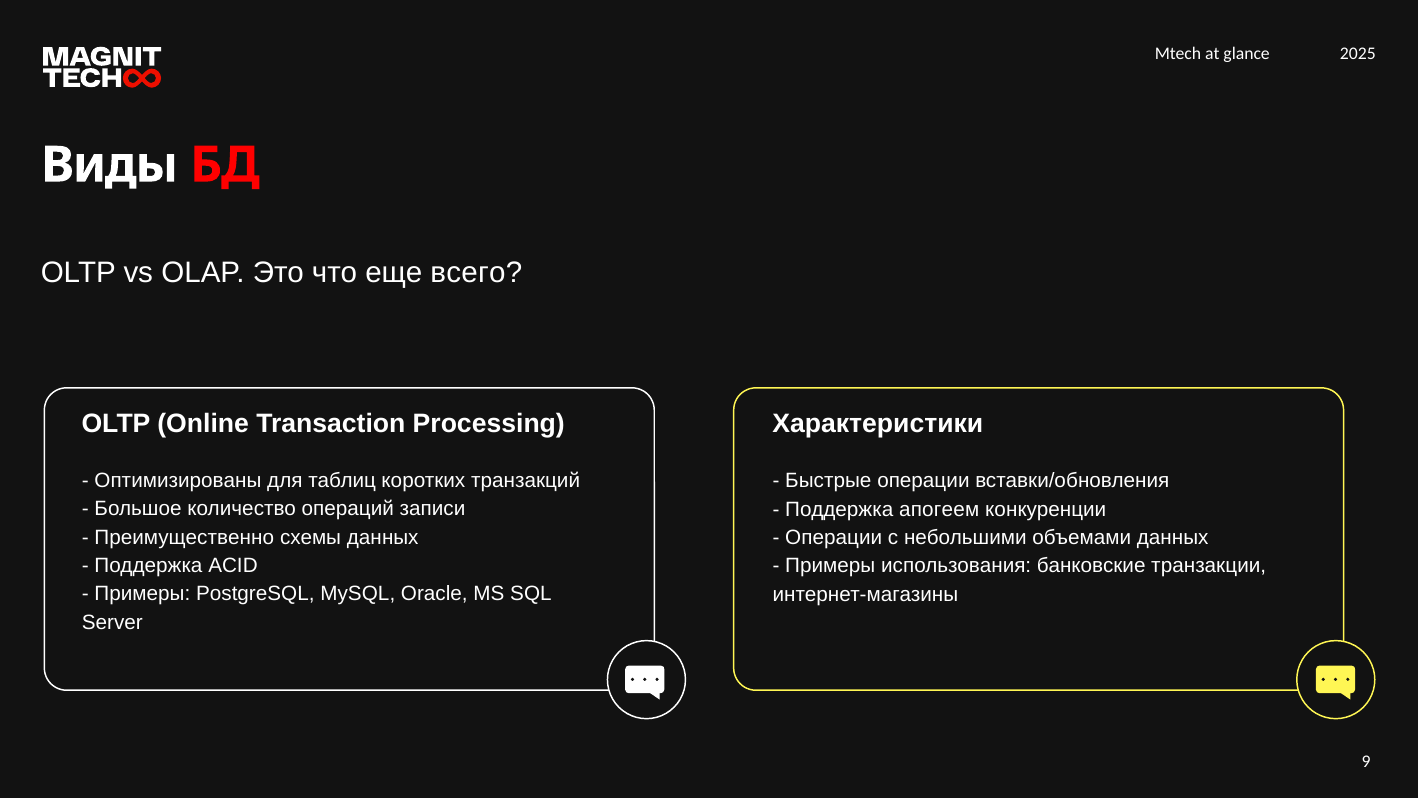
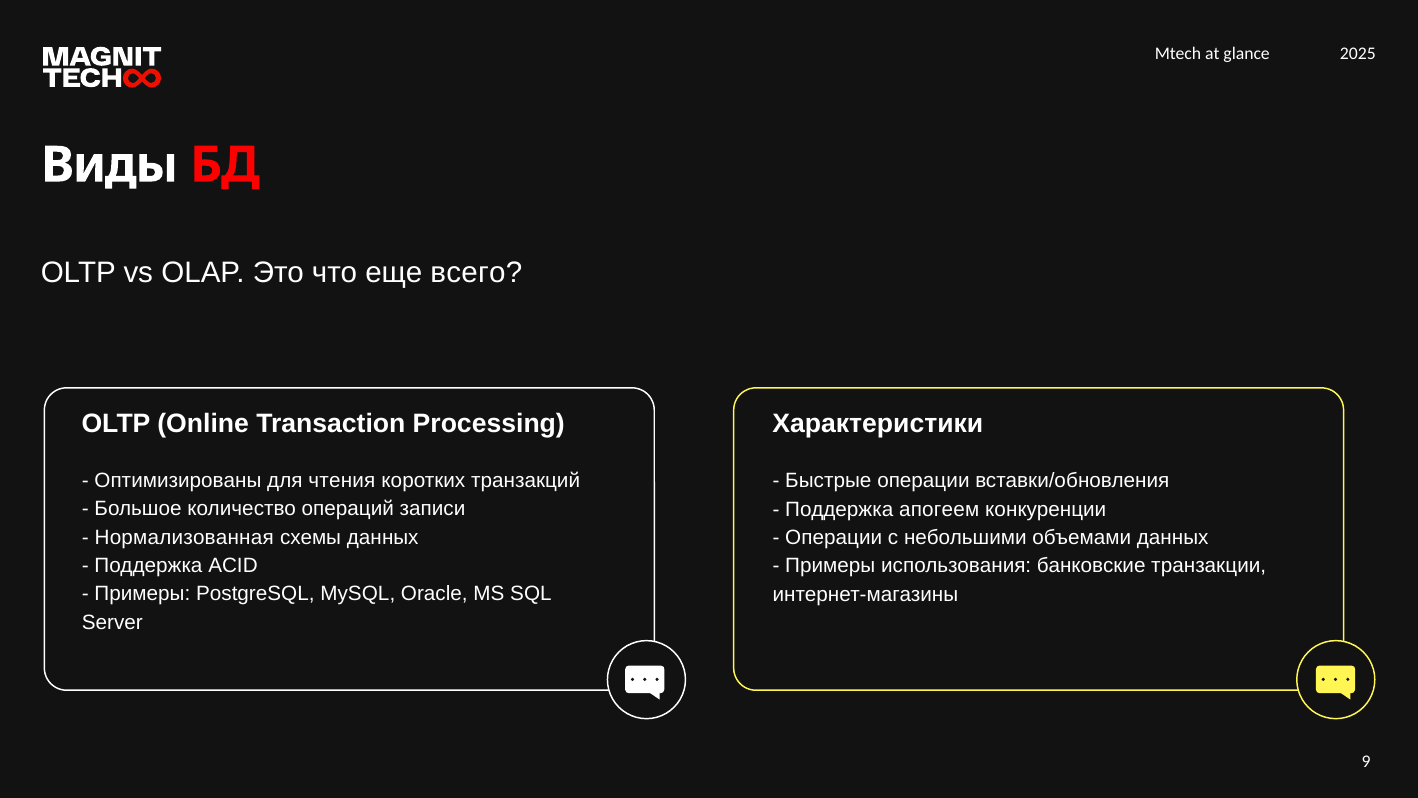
таблиц: таблиц -> чтения
Преимущественно: Преимущественно -> Нормализованная
